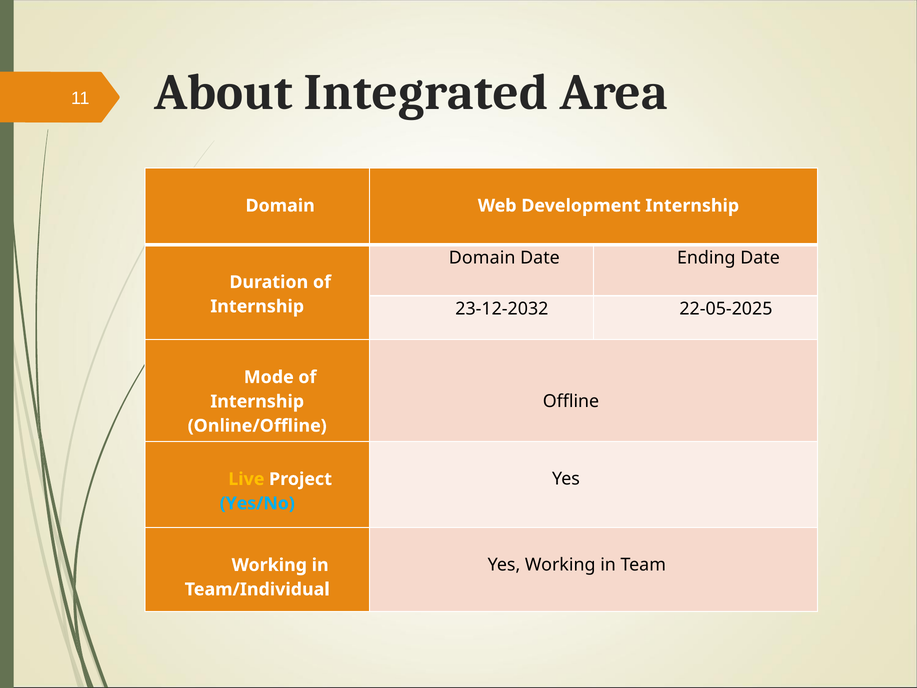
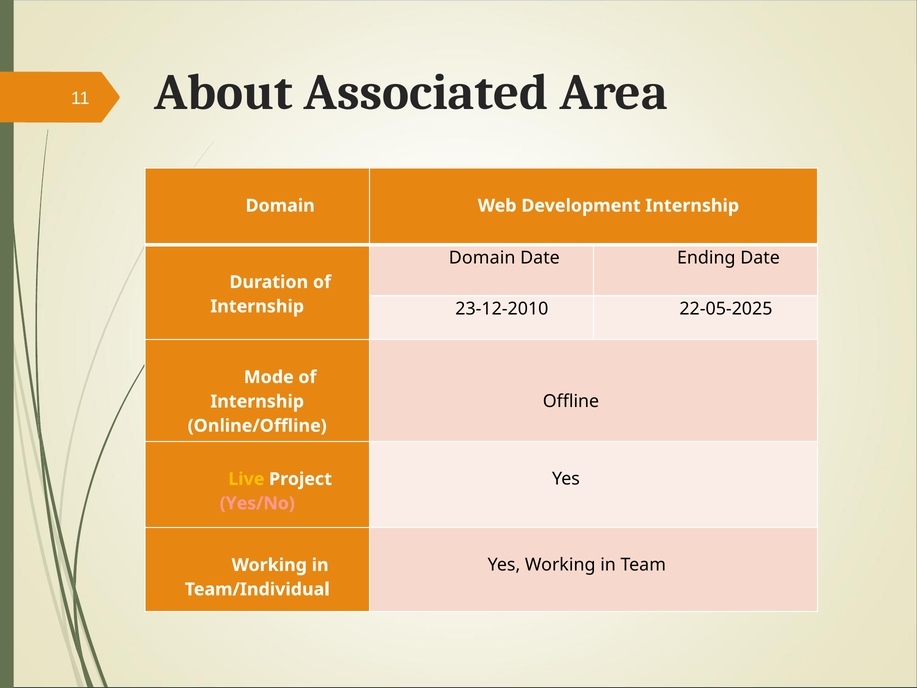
Integrated: Integrated -> Associated
23-12-2032: 23-12-2032 -> 23-12-2010
Yes/No colour: light blue -> pink
